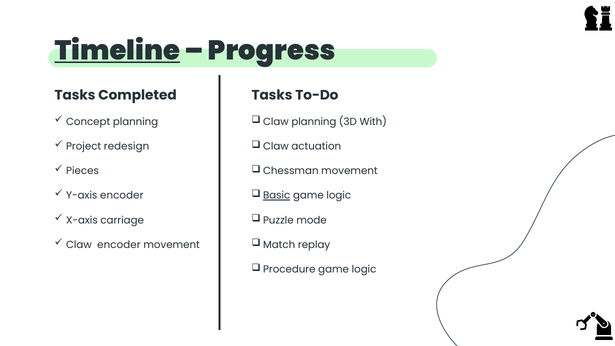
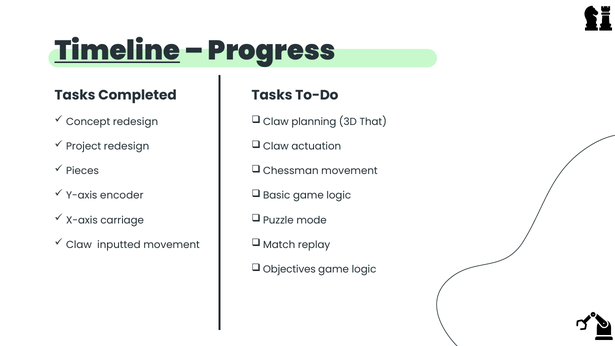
Concept planning: planning -> redesign
With: With -> That
Basic underline: present -> none
Claw encoder: encoder -> inputted
Procedure: Procedure -> Objectives
